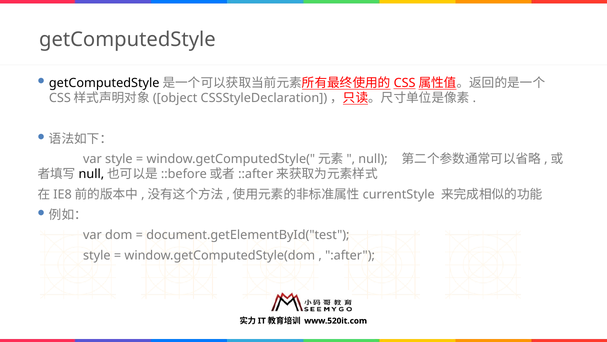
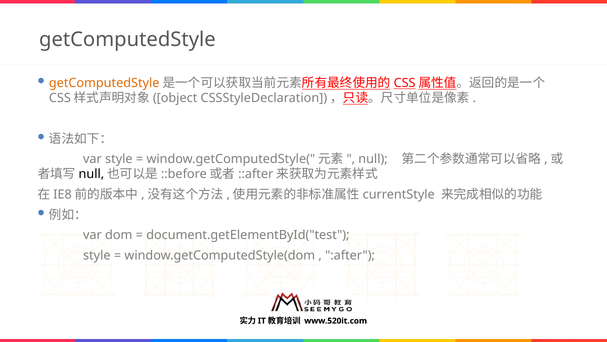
getComputedStyle at (104, 83) colour: black -> orange
